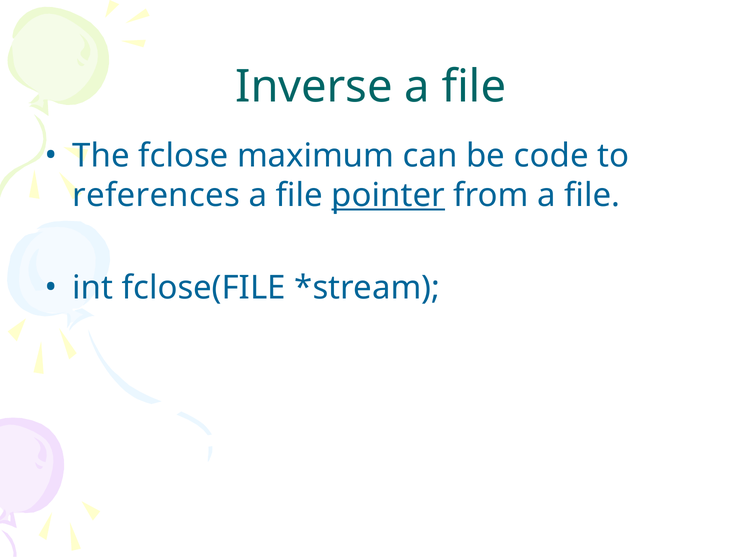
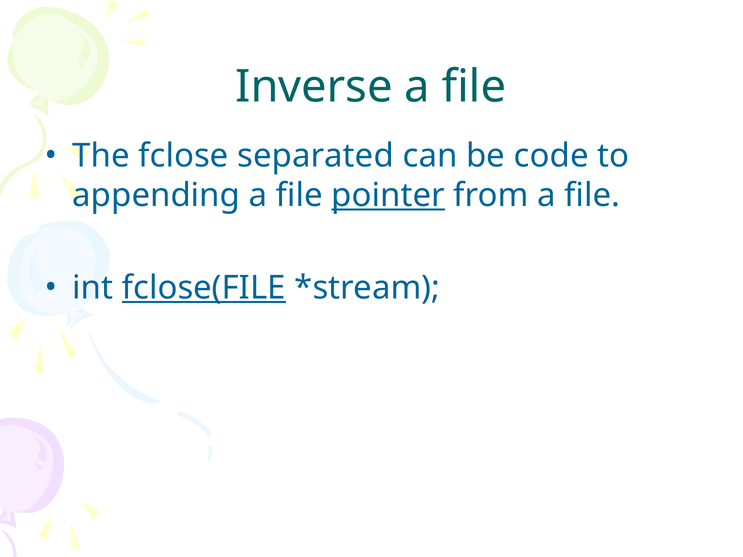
maximum: maximum -> separated
references: references -> appending
fclose(FILE underline: none -> present
